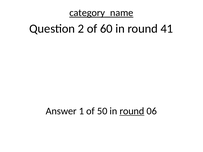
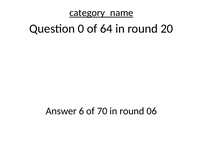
2: 2 -> 0
60: 60 -> 64
41: 41 -> 20
1: 1 -> 6
50: 50 -> 70
round at (132, 111) underline: present -> none
